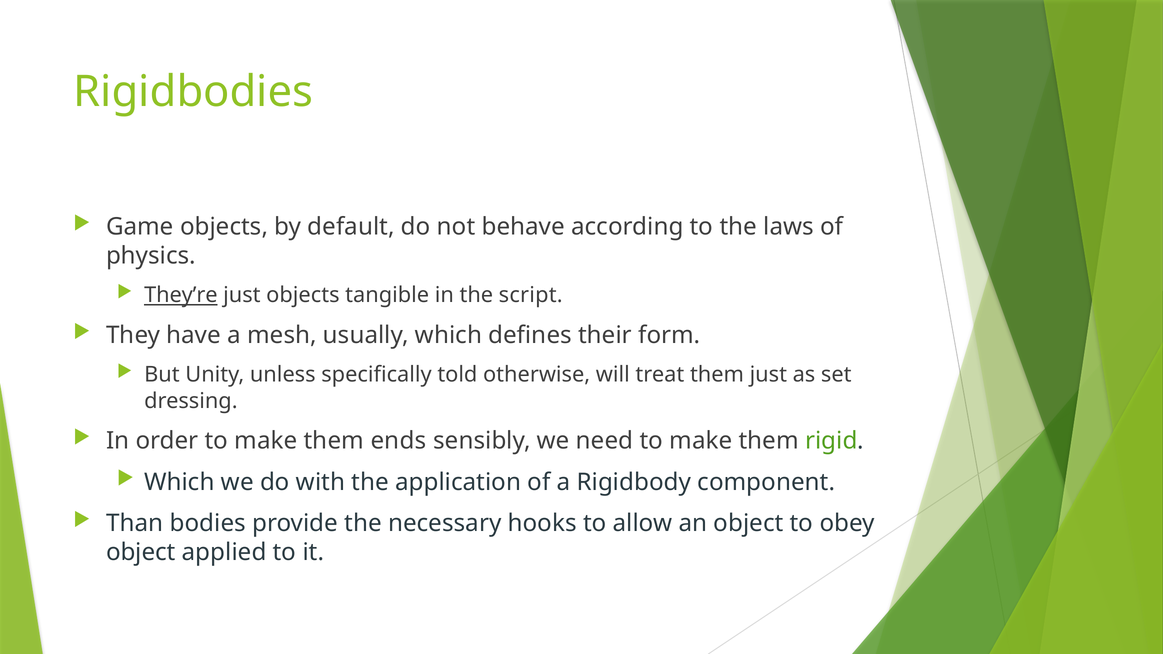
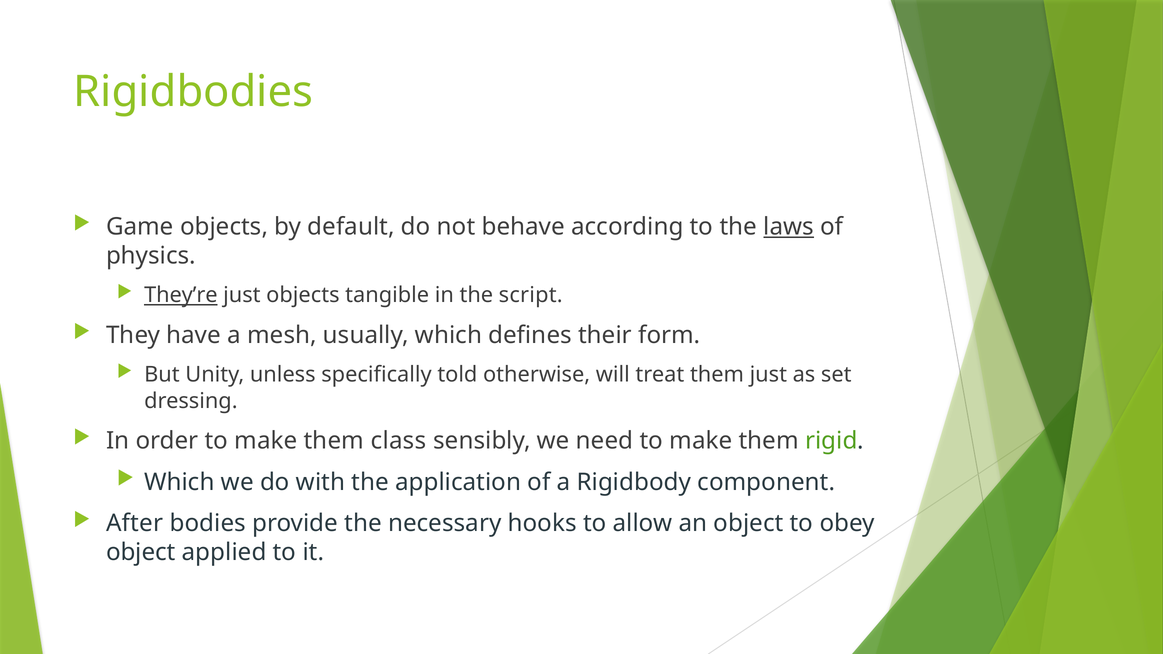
laws underline: none -> present
ends: ends -> class
Than: Than -> After
